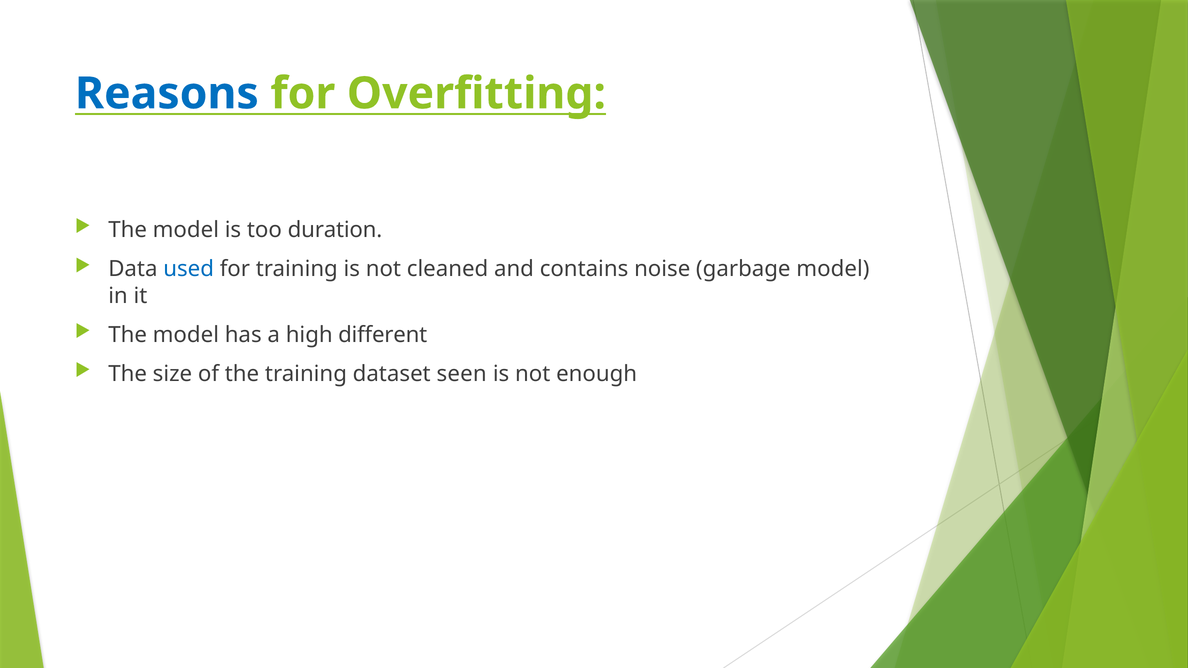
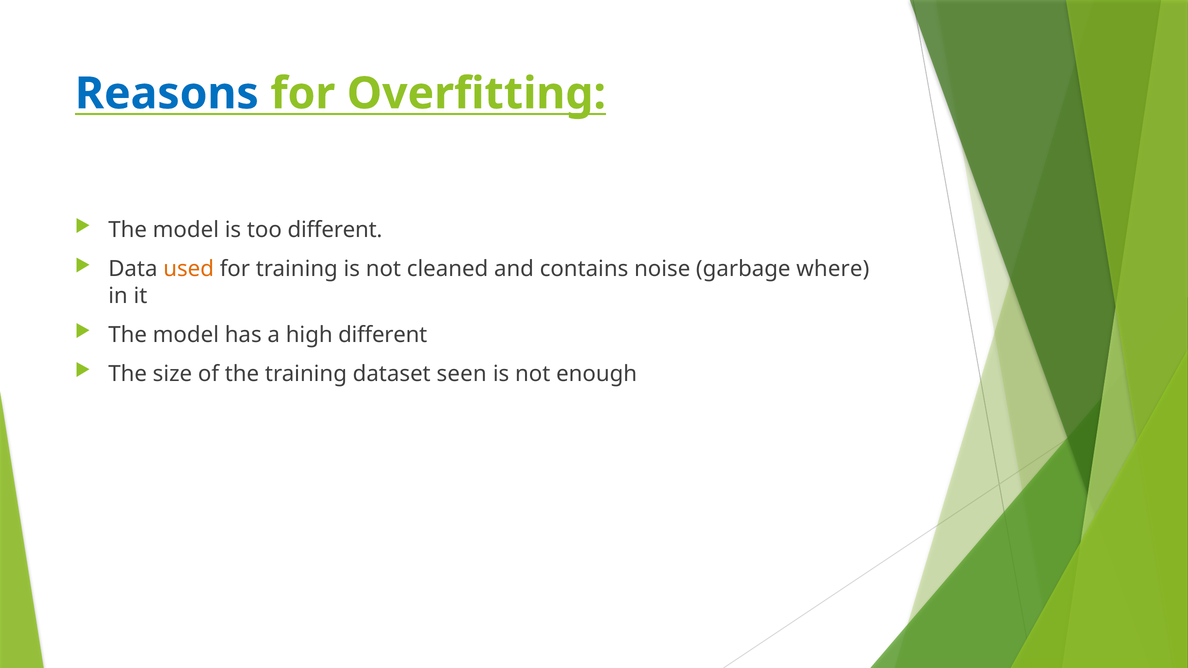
too duration: duration -> different
used colour: blue -> orange
garbage model: model -> where
